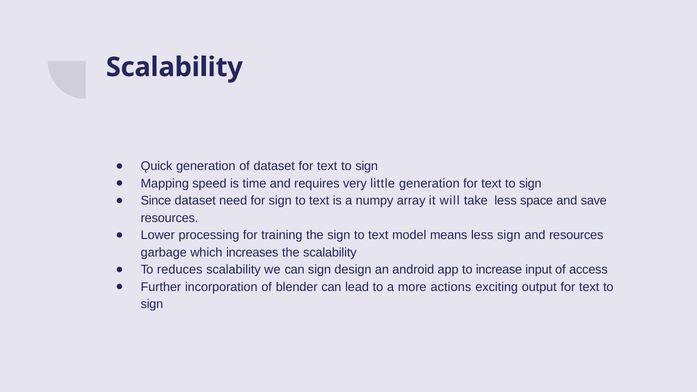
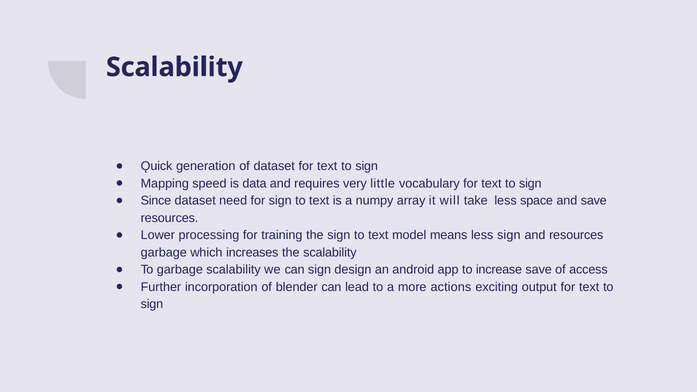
time: time -> data
little generation: generation -> vocabulary
To reduces: reduces -> garbage
increase input: input -> save
